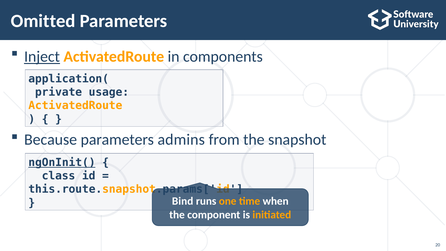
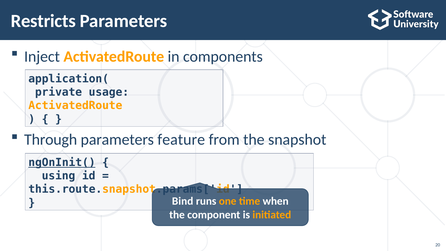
Omitted: Omitted -> Restricts
Inject underline: present -> none
Because: Because -> Through
admins: admins -> feature
class: class -> using
